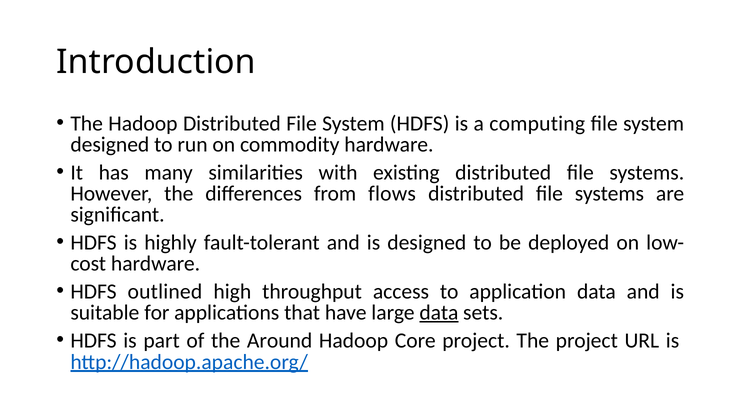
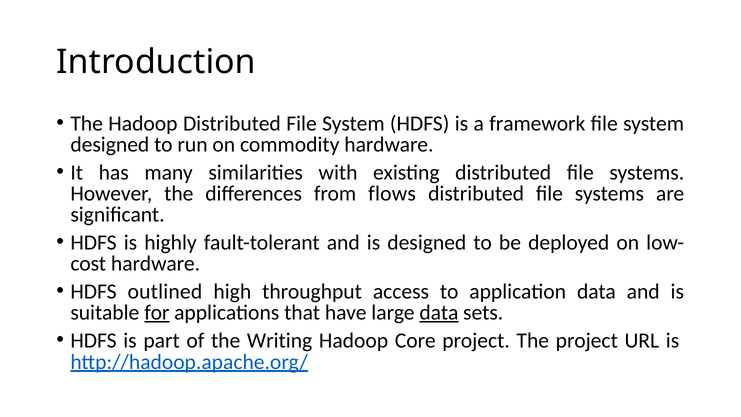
computing: computing -> framework
for underline: none -> present
Around: Around -> Writing
